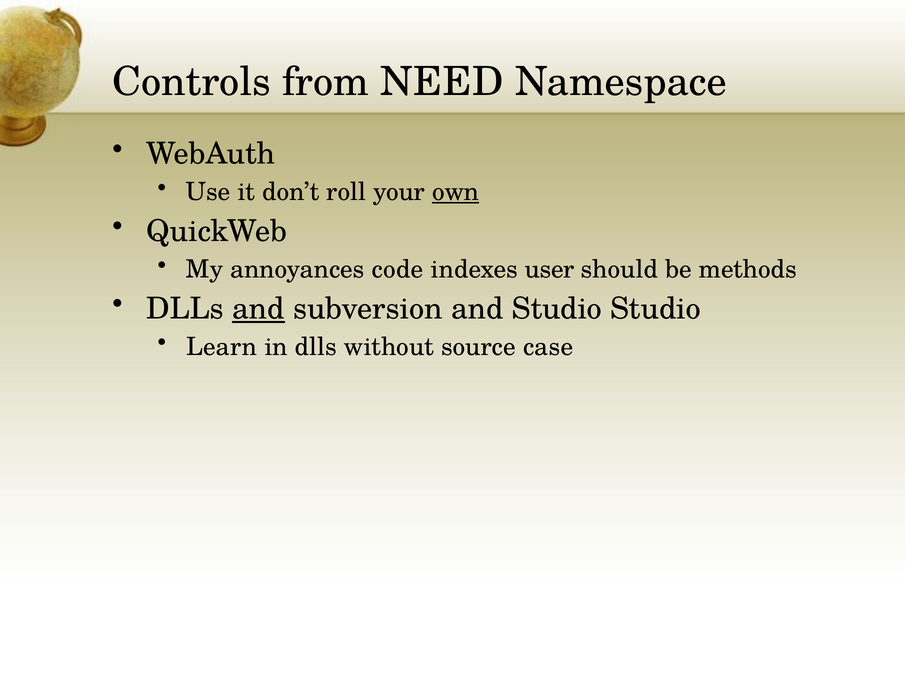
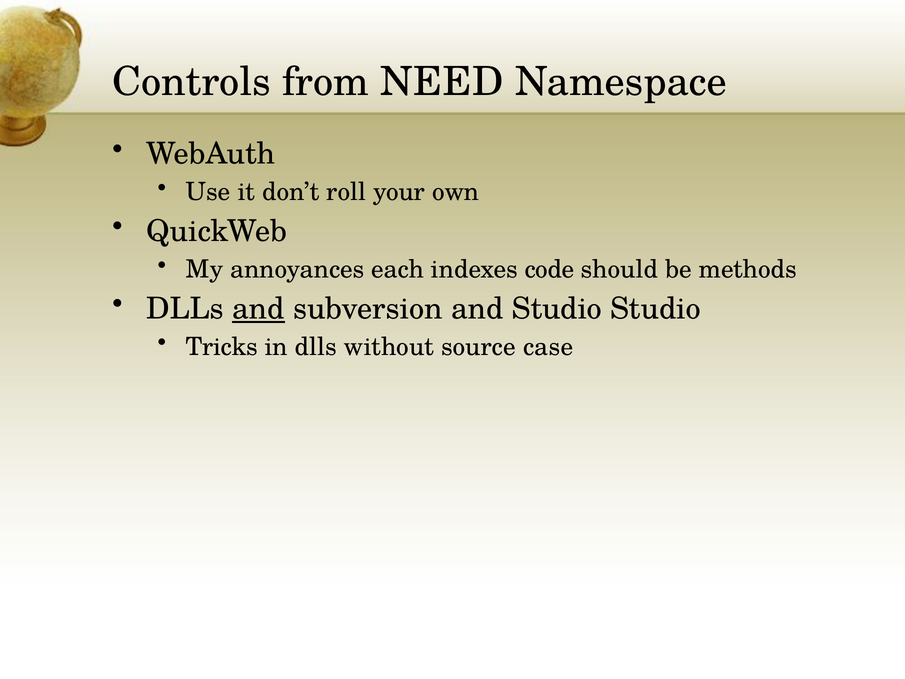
own underline: present -> none
code: code -> each
user: user -> code
Learn: Learn -> Tricks
